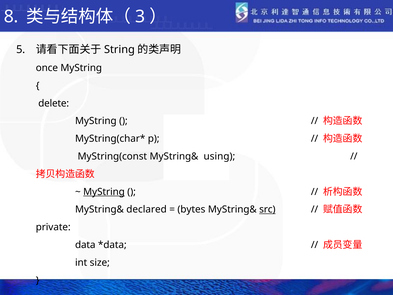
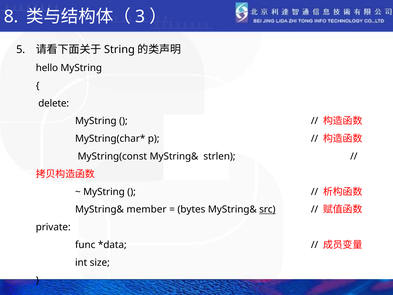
once: once -> hello
using: using -> strlen
MyString at (104, 192) underline: present -> none
declared: declared -> member
data: data -> func
